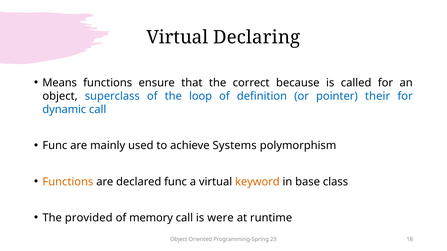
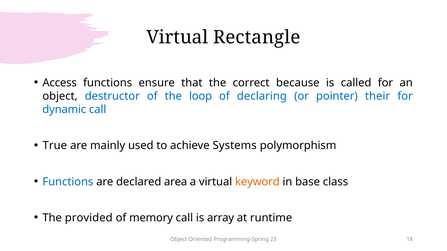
Declaring: Declaring -> Rectangle
Means: Means -> Access
superclass: superclass -> destructor
definition: definition -> declaring
Func at (55, 146): Func -> True
Functions at (68, 182) colour: orange -> blue
declared func: func -> area
were: were -> array
